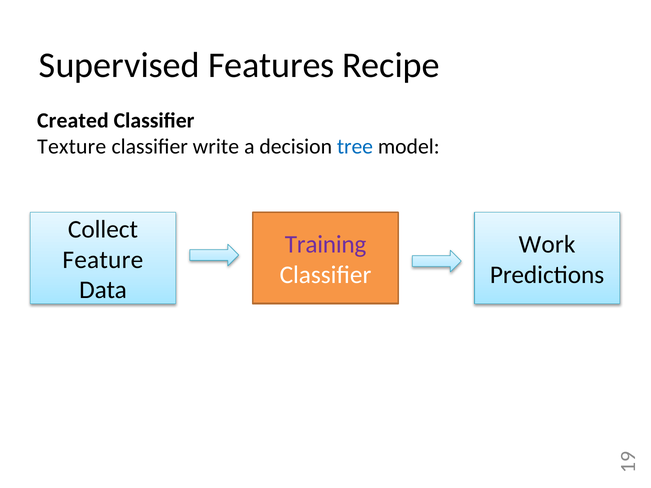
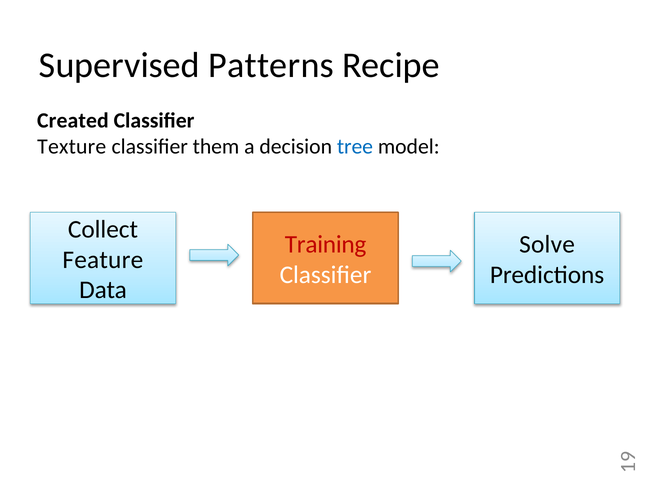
Features: Features -> Patterns
write: write -> them
Training colour: purple -> red
Work: Work -> Solve
